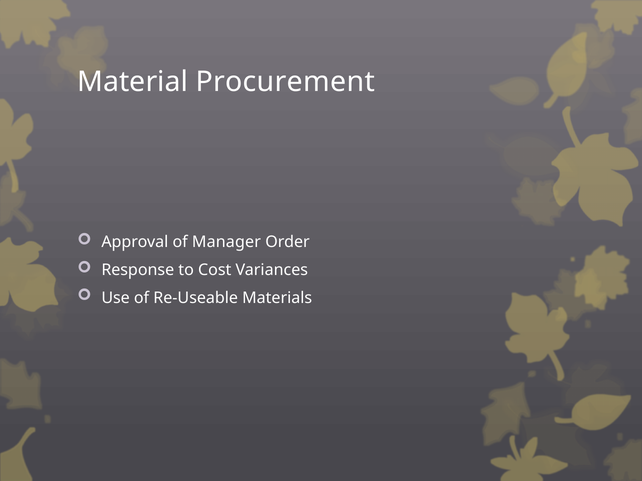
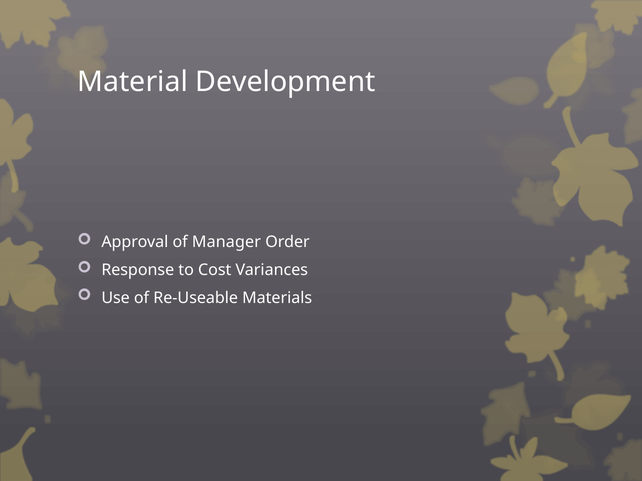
Procurement: Procurement -> Development
